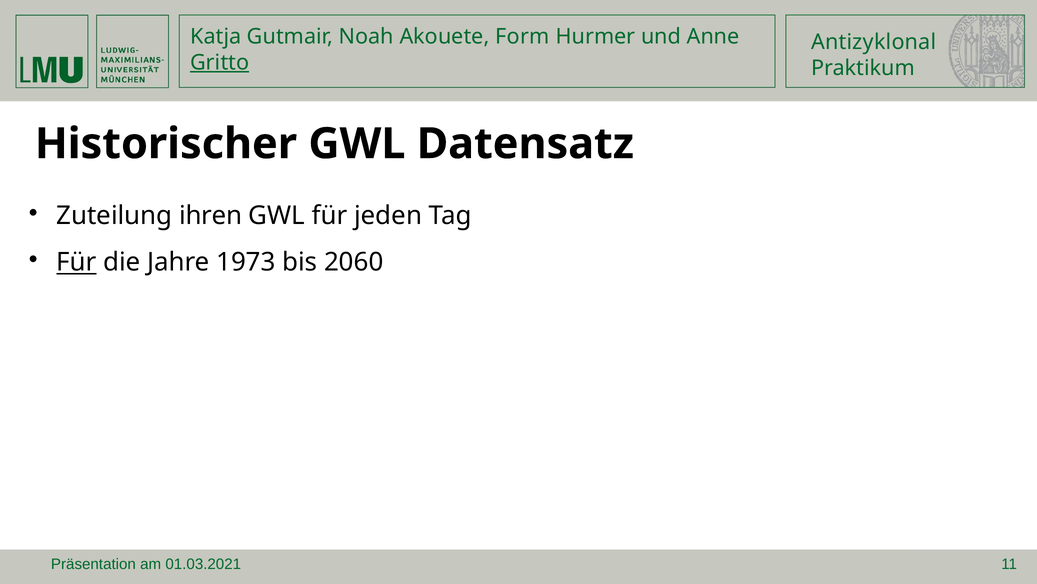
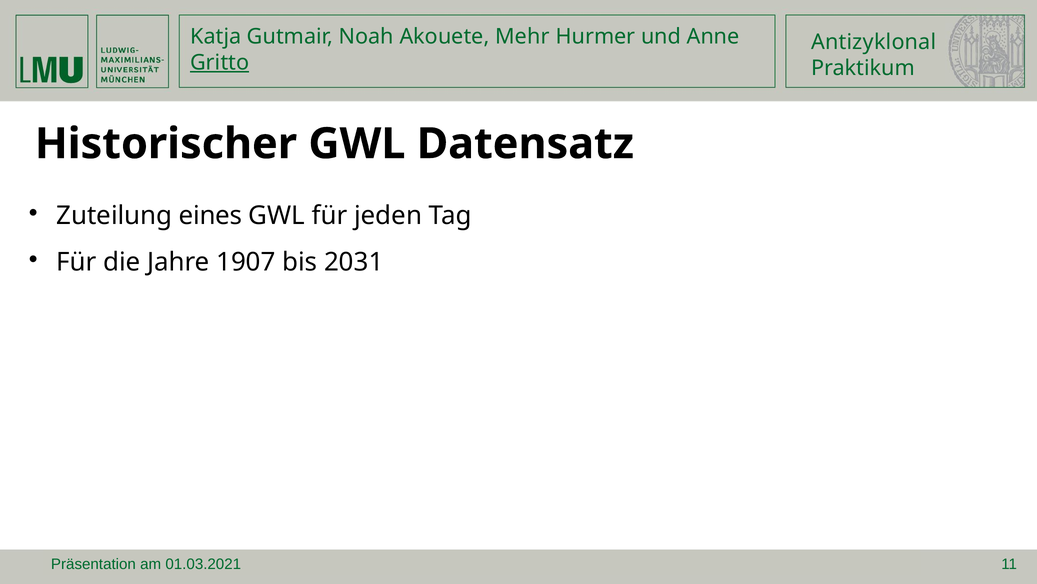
Form: Form -> Mehr
ihren: ihren -> eines
Für at (76, 262) underline: present -> none
1973: 1973 -> 1907
2060: 2060 -> 2031
